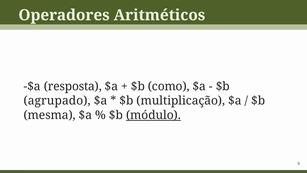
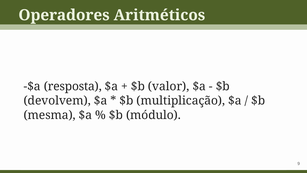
como: como -> valor
agrupado: agrupado -> devolvem
módulo underline: present -> none
